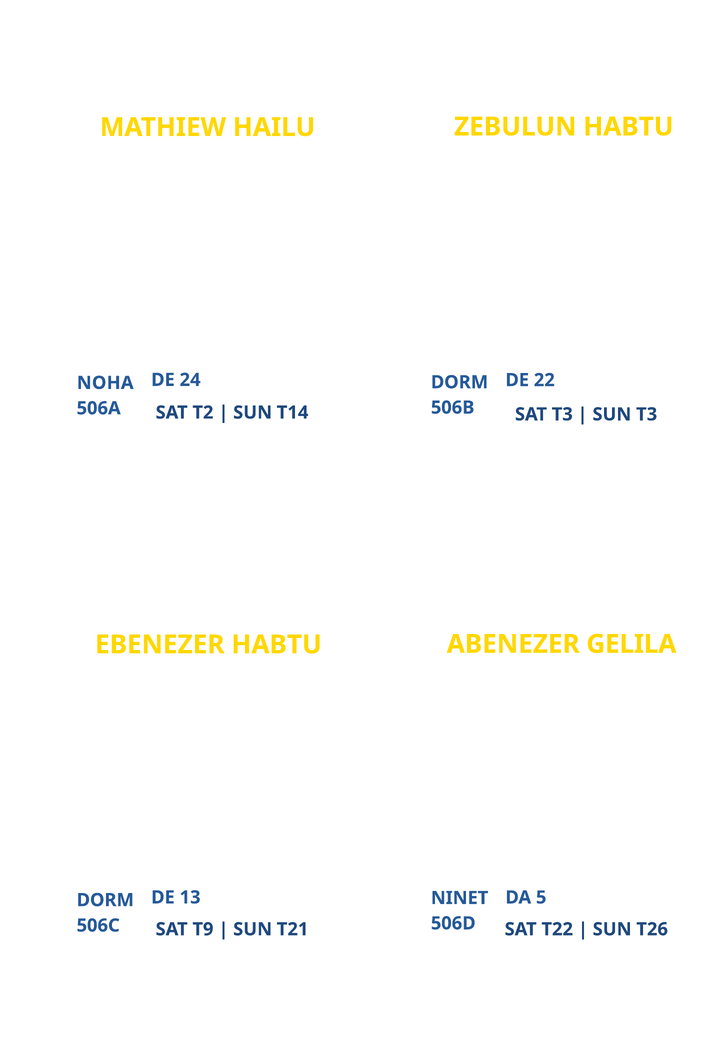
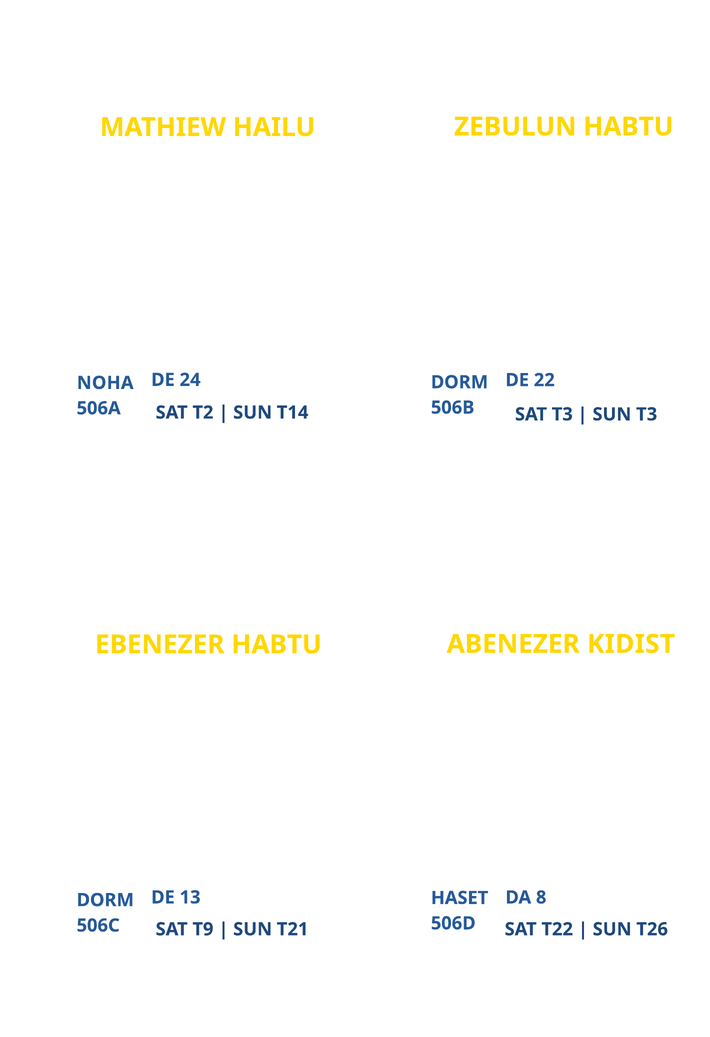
GELILA: GELILA -> KIDIST
5: 5 -> 8
NINET: NINET -> HASET
